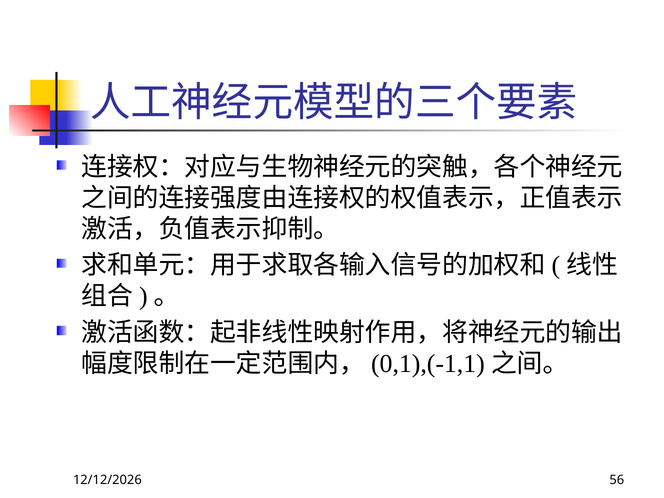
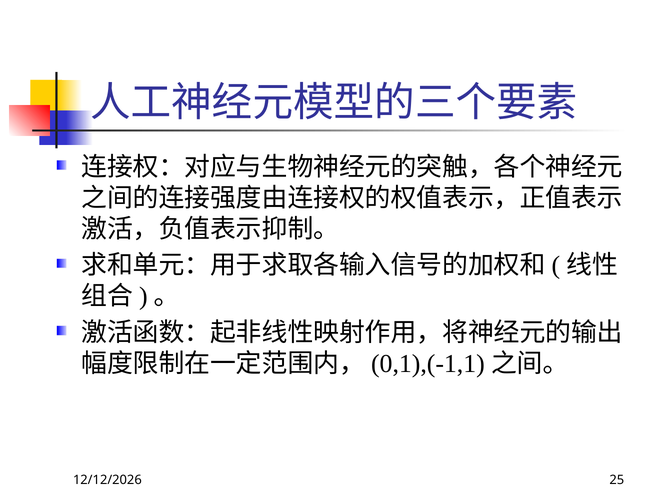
56: 56 -> 25
